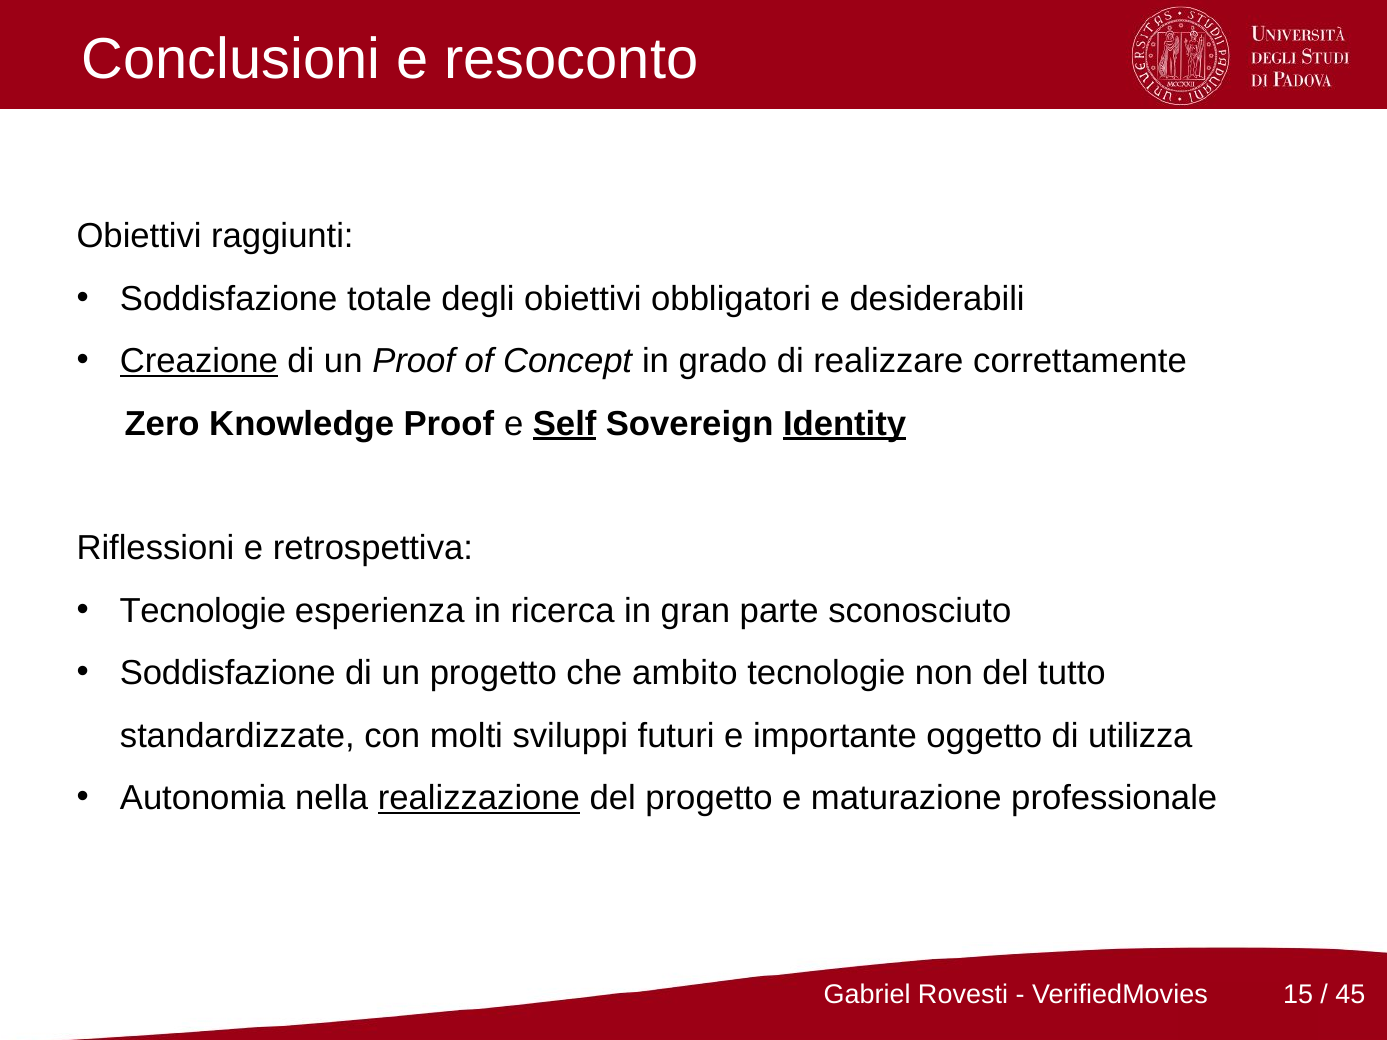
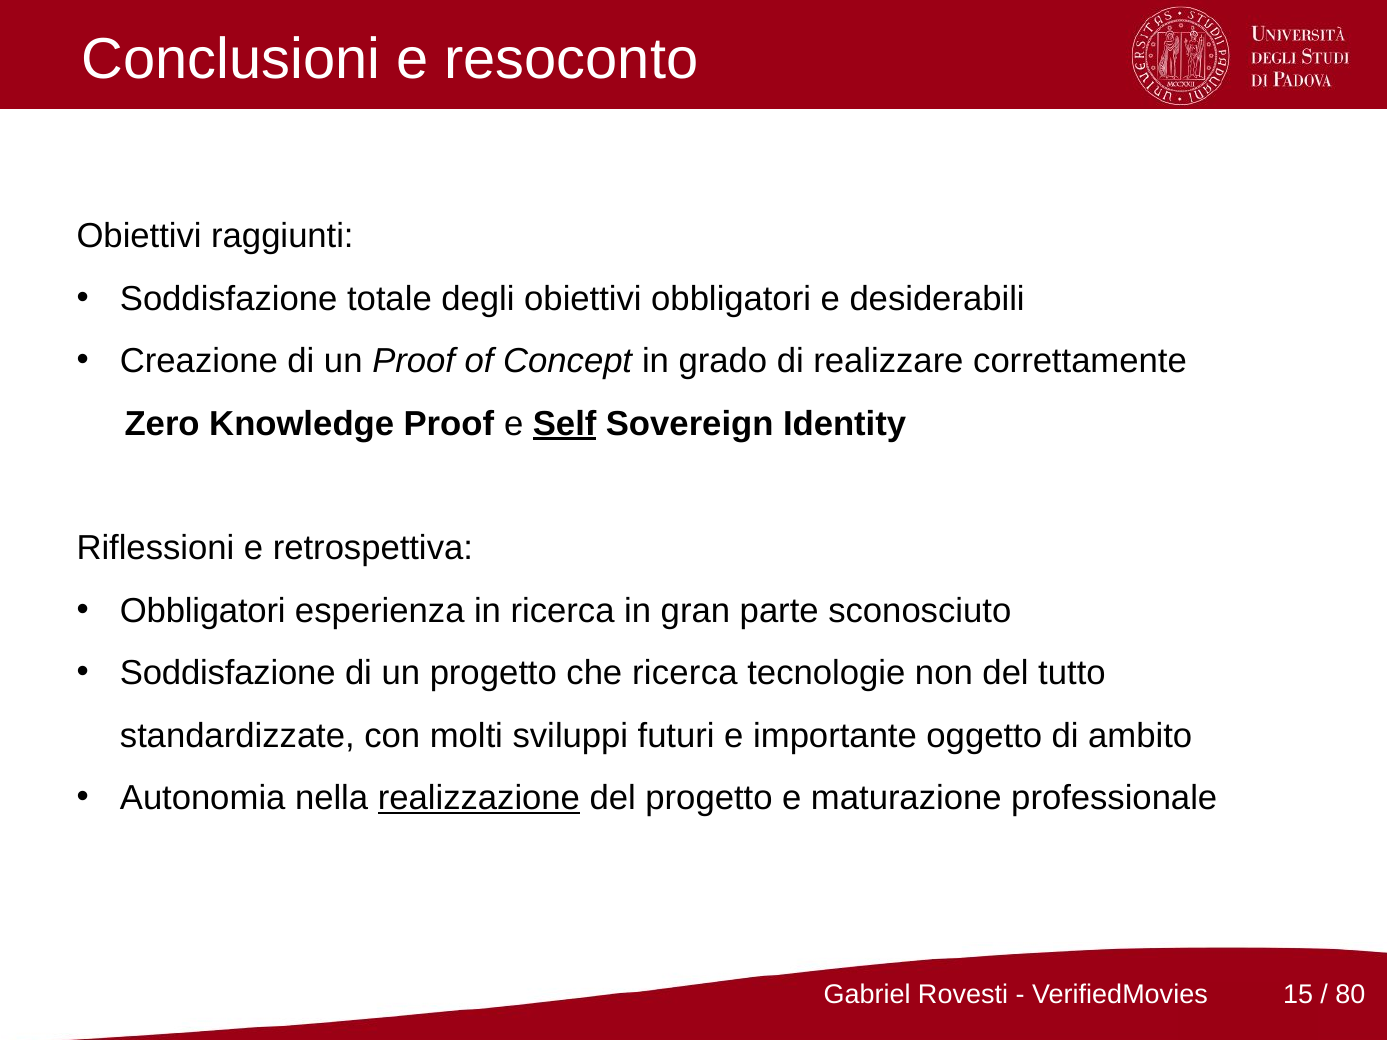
Creazione underline: present -> none
Identity underline: present -> none
Tecnologie at (203, 611): Tecnologie -> Obbligatori
che ambito: ambito -> ricerca
utilizza: utilizza -> ambito
45: 45 -> 80
